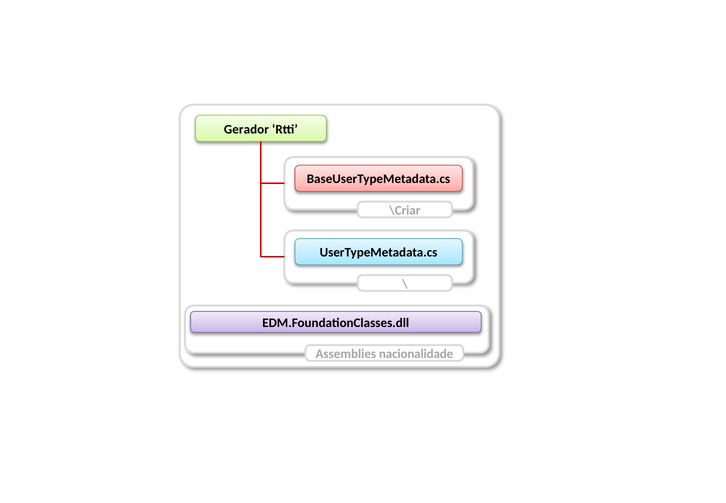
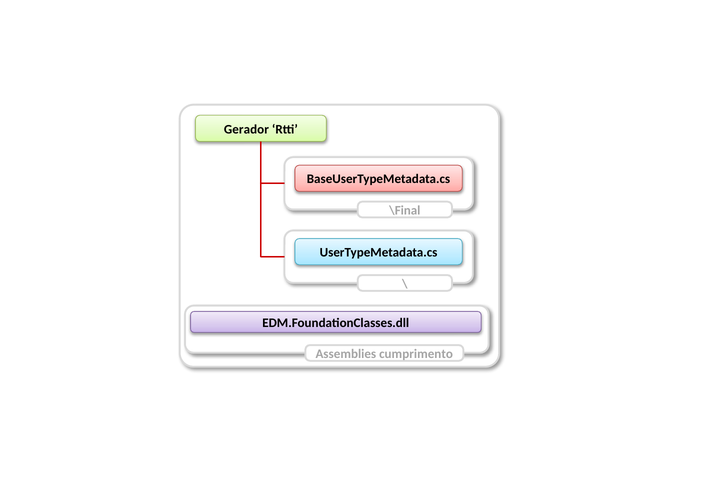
\Criar: \Criar -> \Final
nacionalidade: nacionalidade -> cumprimento
